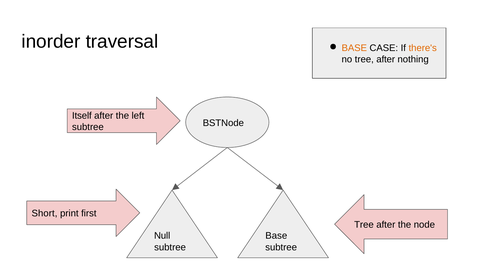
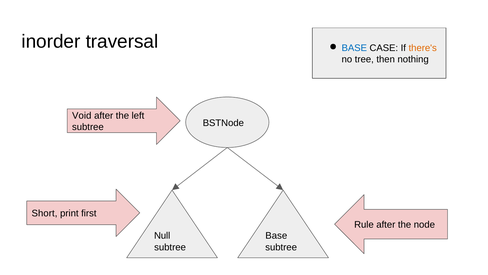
BASE at (354, 48) colour: orange -> blue
no tree after: after -> then
Itself: Itself -> Void
Tree at (364, 224): Tree -> Rule
